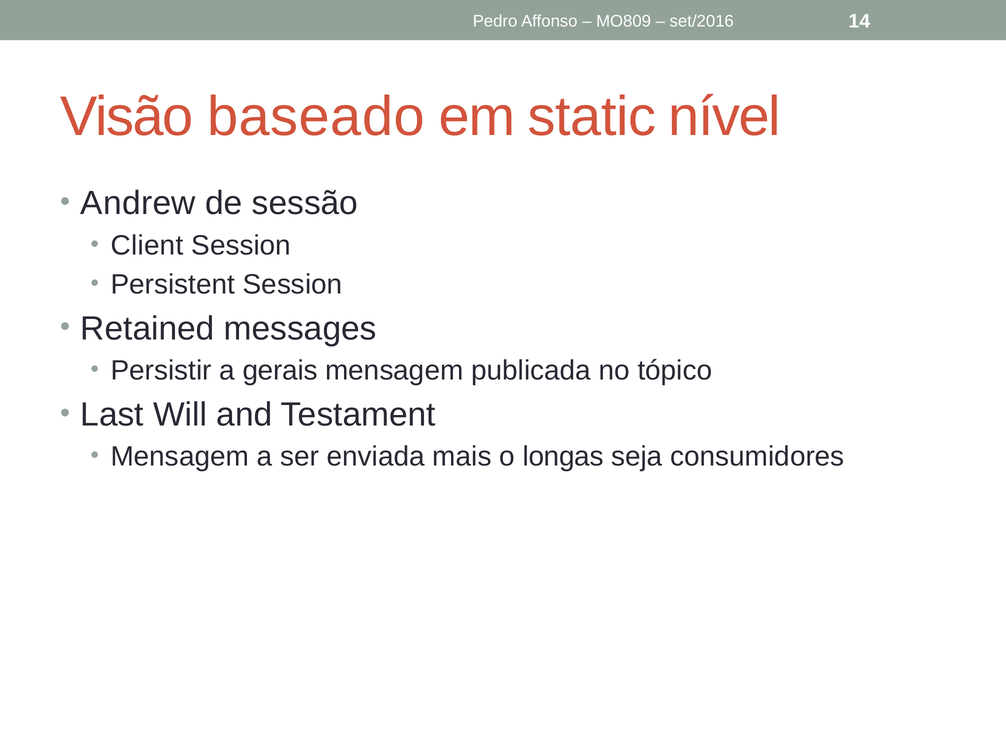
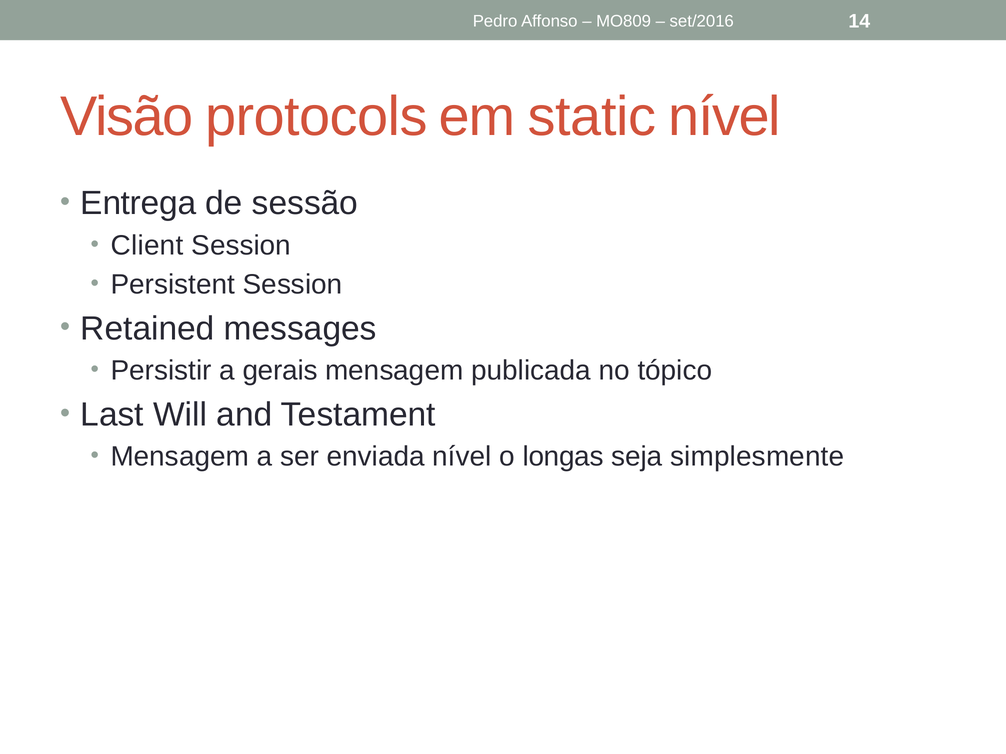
baseado: baseado -> protocols
Andrew: Andrew -> Entrega
enviada mais: mais -> nível
consumidores: consumidores -> simplesmente
